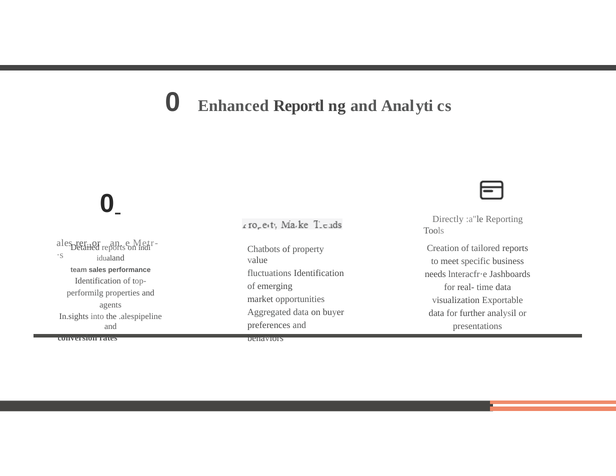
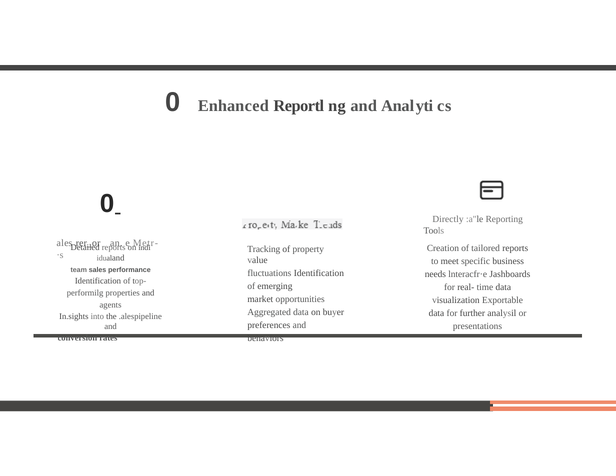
Chatbots: Chatbots -> Tracking
